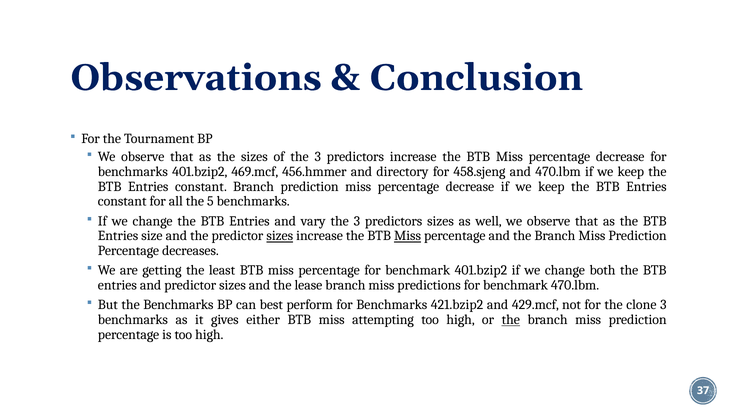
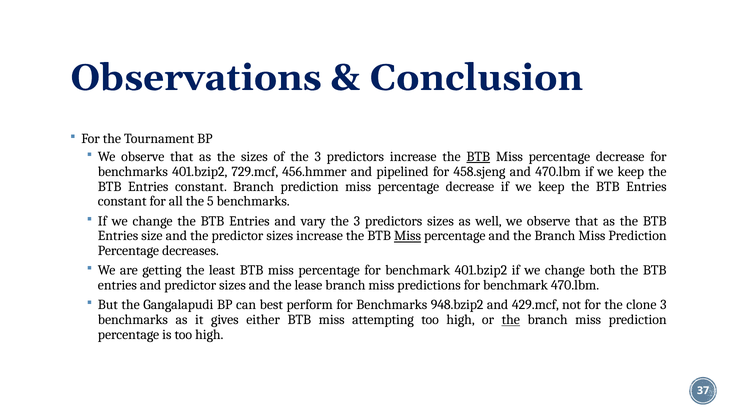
BTB at (478, 156) underline: none -> present
469.mcf: 469.mcf -> 729.mcf
directory: directory -> pipelined
sizes at (280, 236) underline: present -> none
the Benchmarks: Benchmarks -> Gangalapudi
421.bzip2: 421.bzip2 -> 948.bzip2
